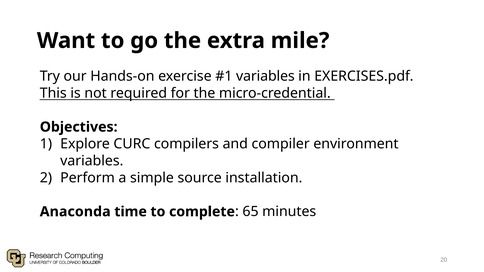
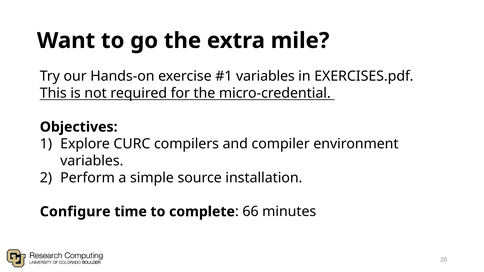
Anaconda: Anaconda -> Configure
65: 65 -> 66
